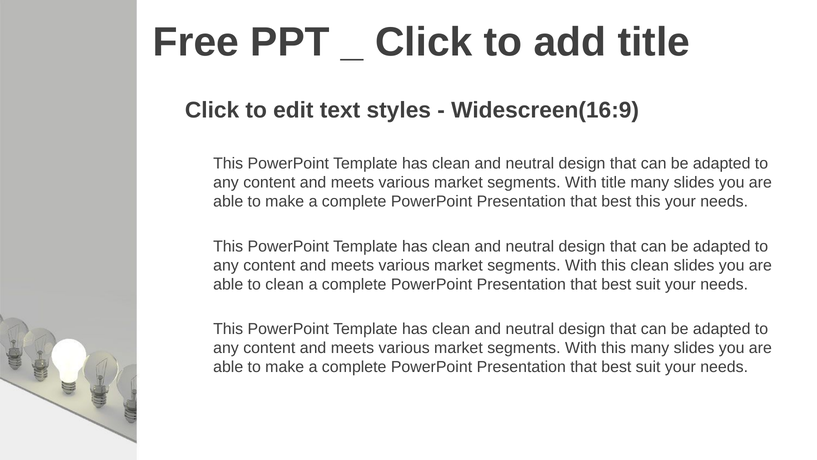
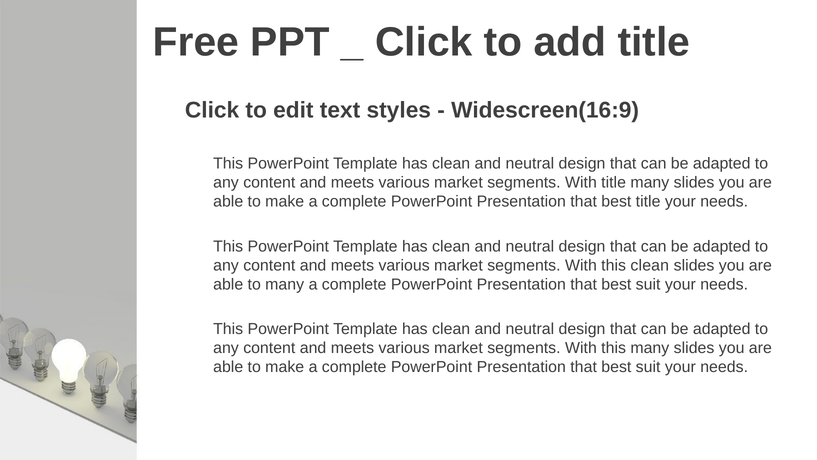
best this: this -> title
to clean: clean -> many
